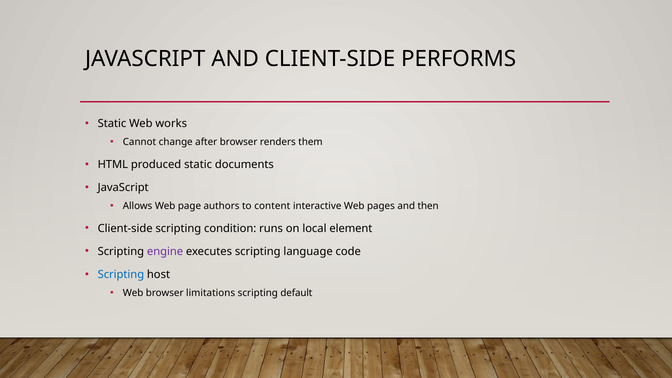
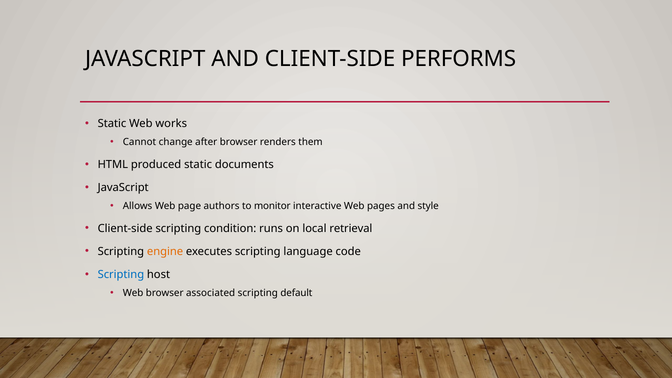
content: content -> monitor
then: then -> style
element: element -> retrieval
engine colour: purple -> orange
limitations: limitations -> associated
